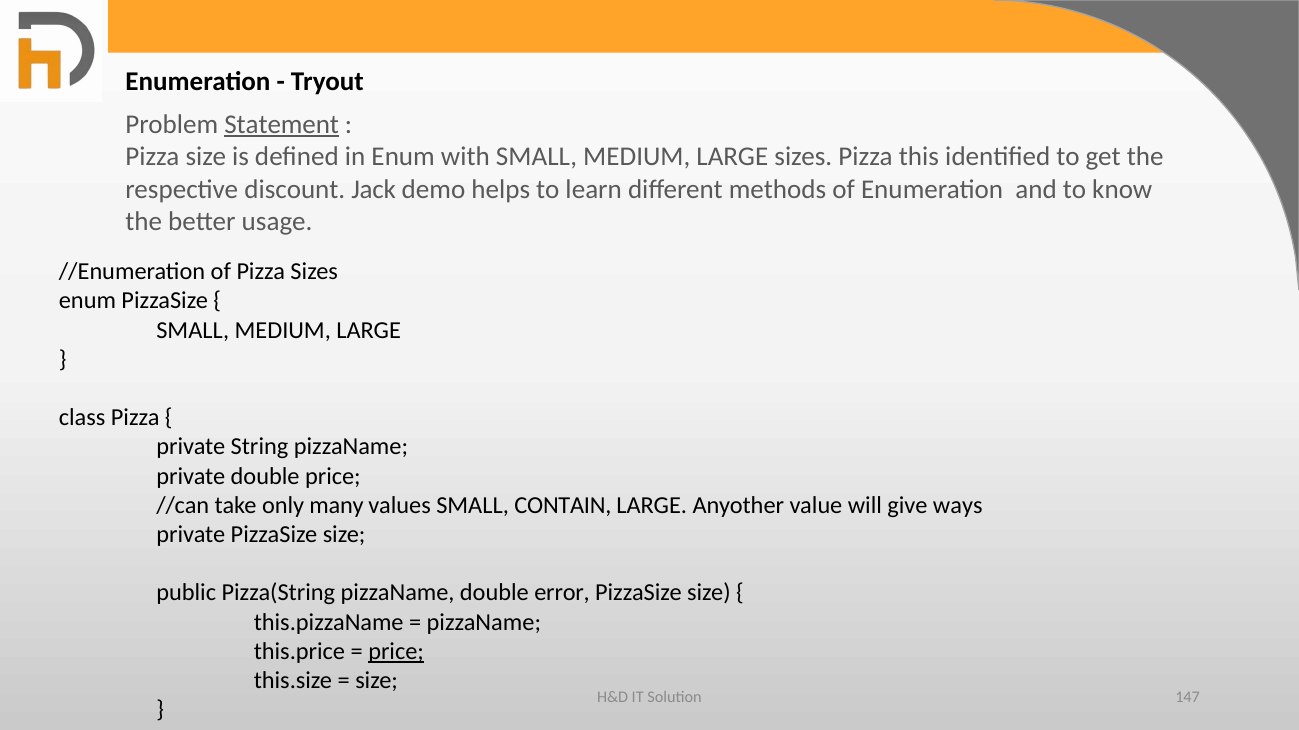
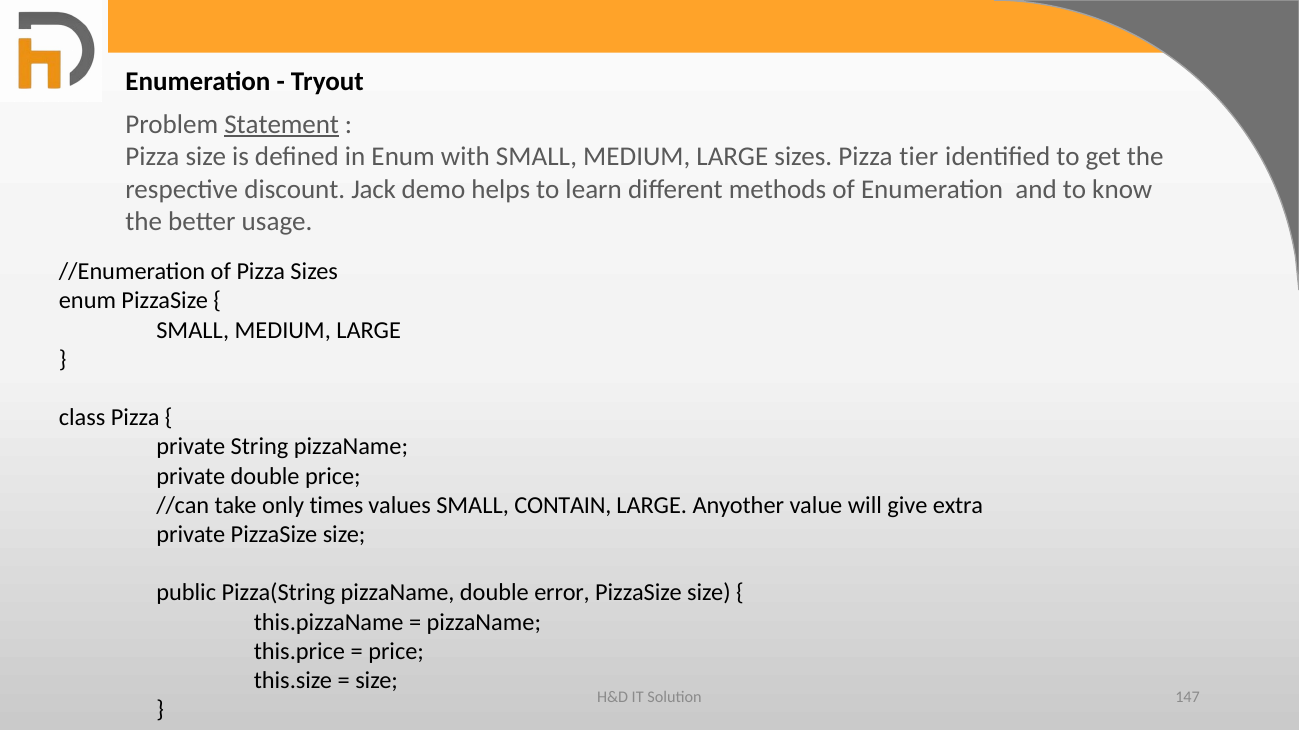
this: this -> tier
many: many -> times
ways: ways -> extra
price at (396, 652) underline: present -> none
